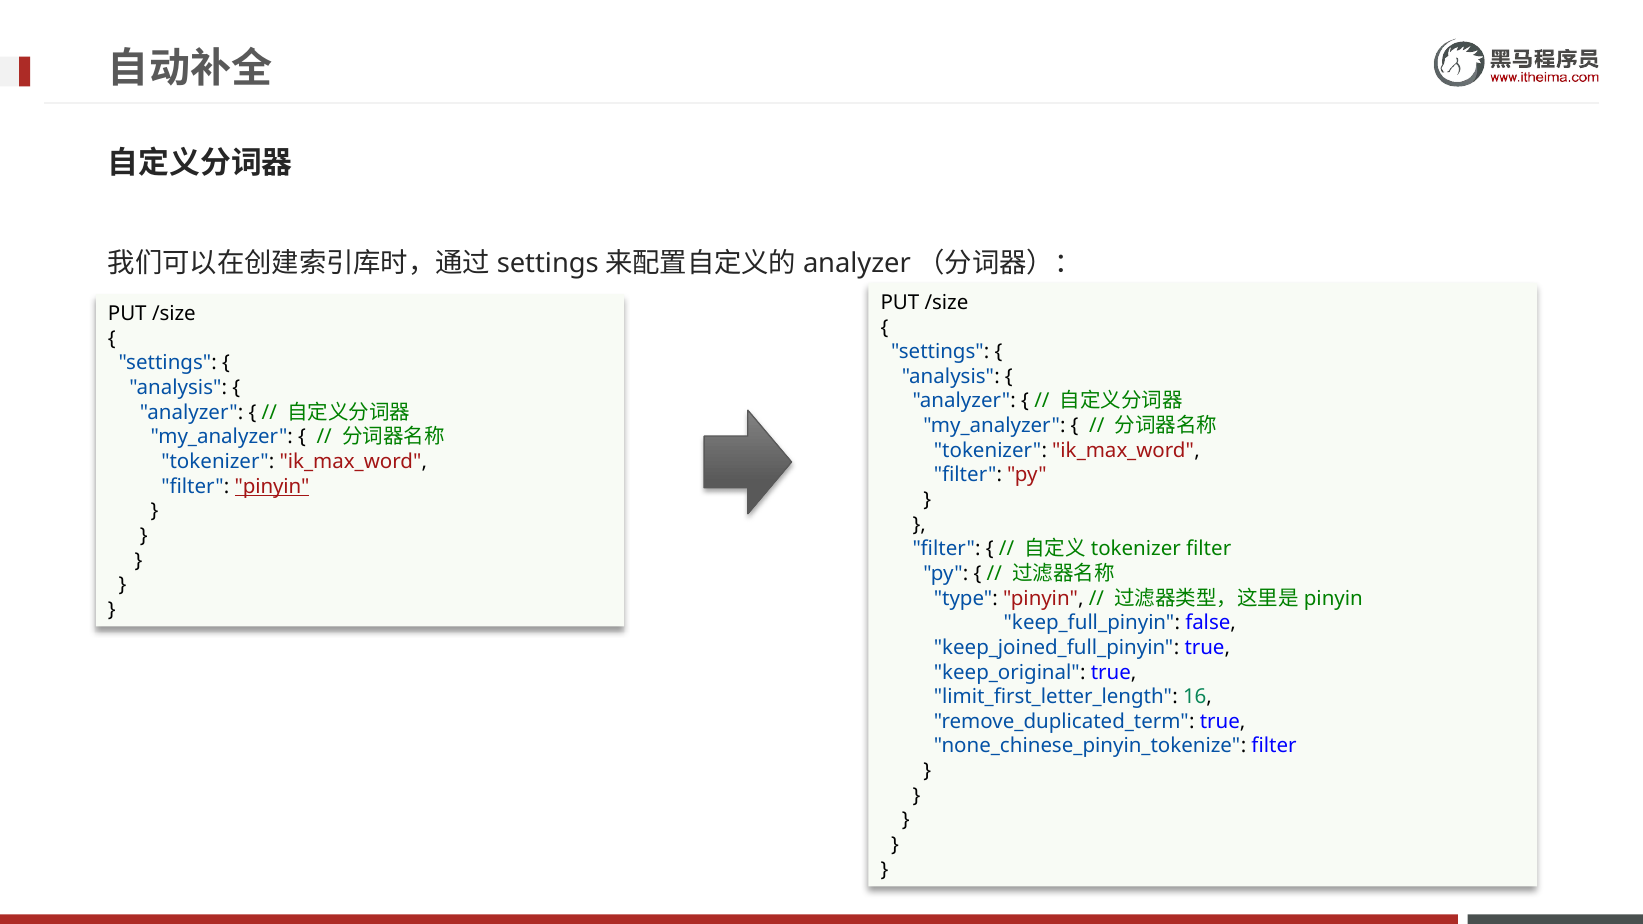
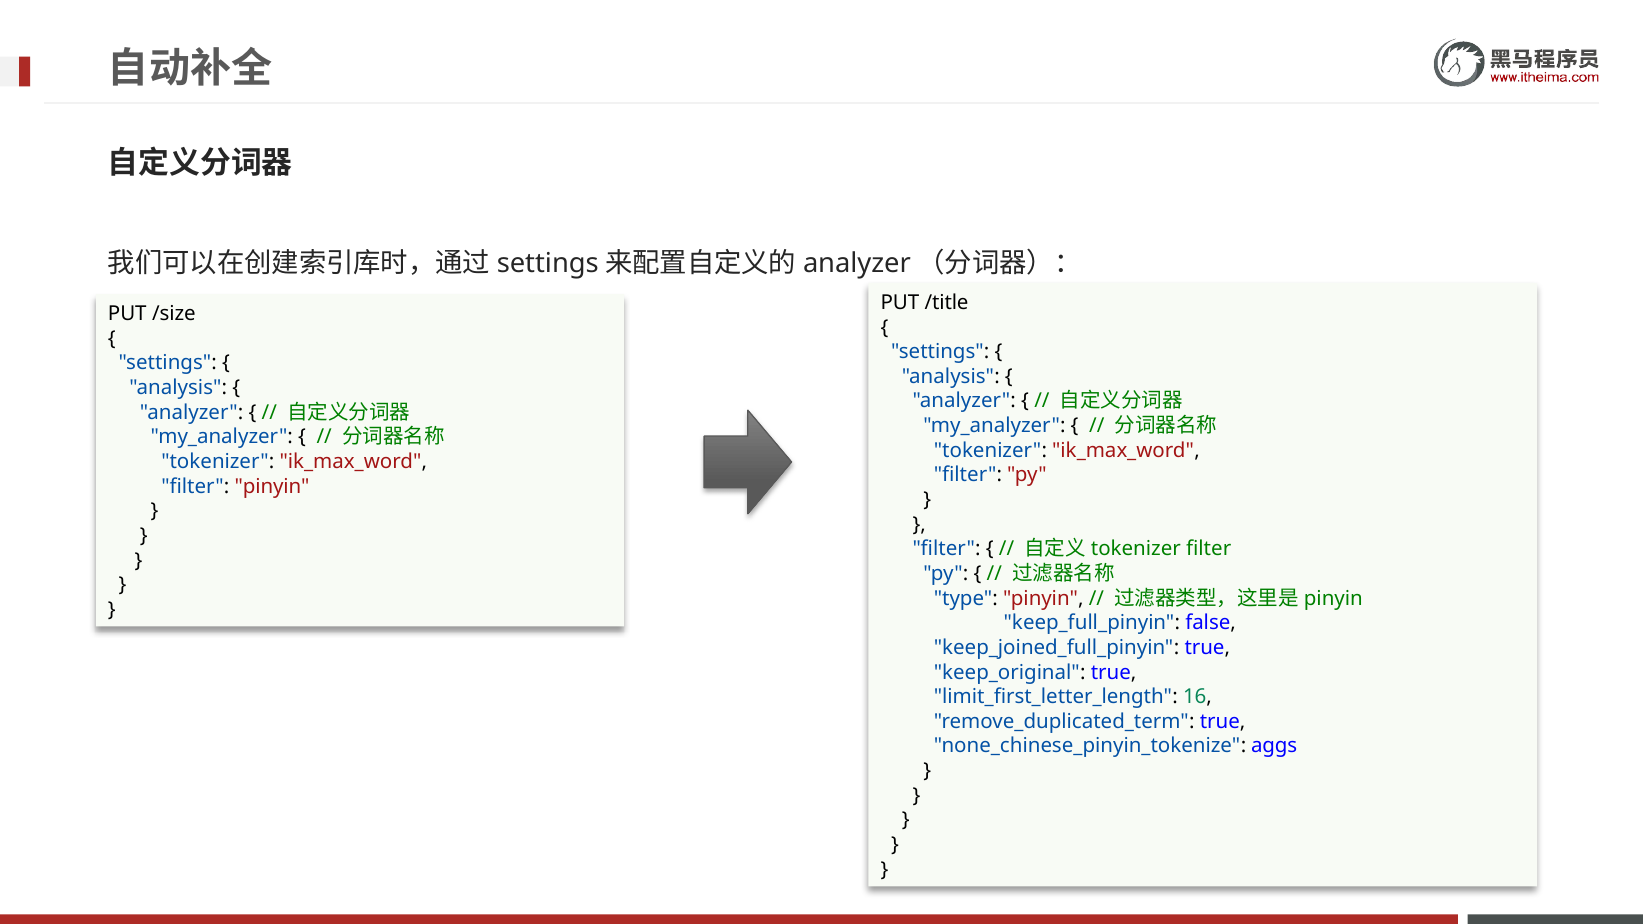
/size at (947, 303): /size -> /title
pinyin at (272, 486) underline: present -> none
none_chinese_pinyin_tokenize filter: filter -> aggs
